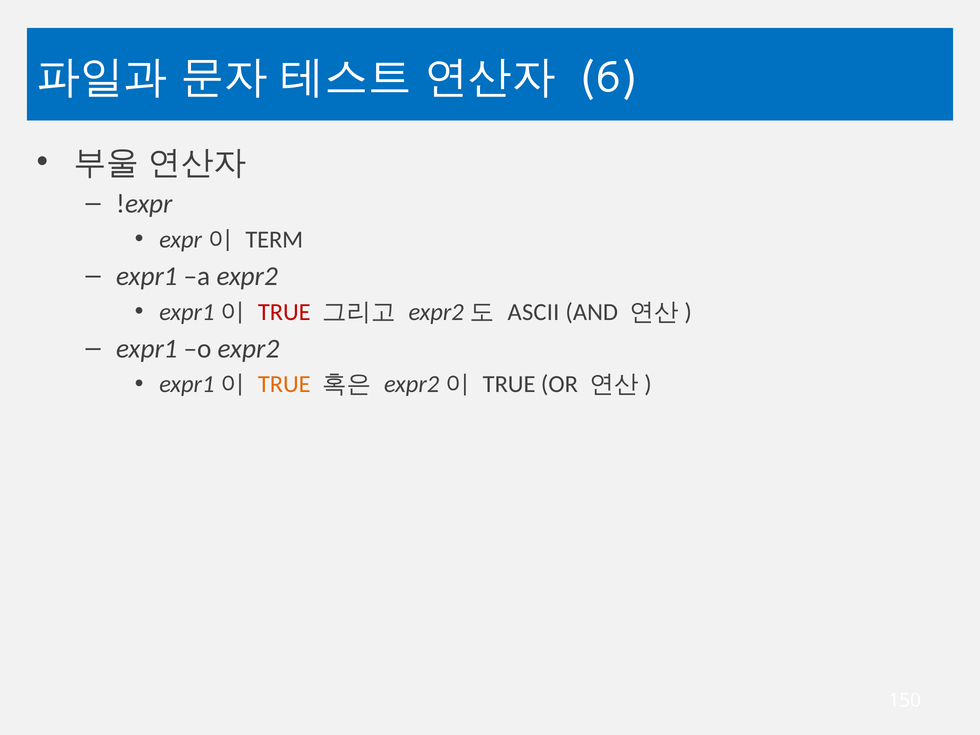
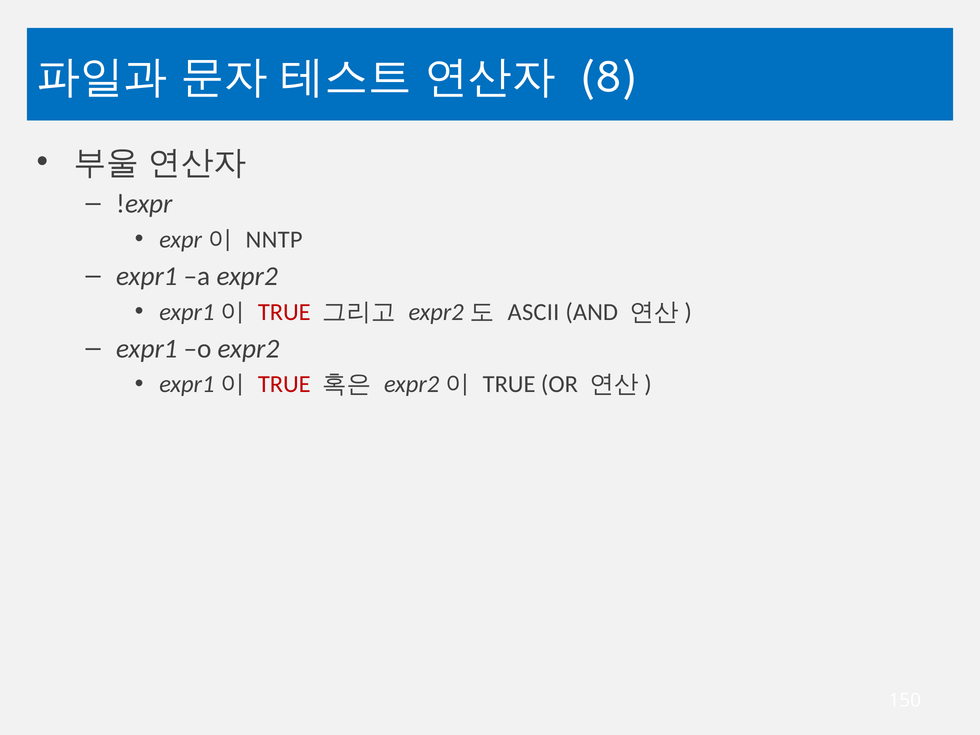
6: 6 -> 8
TERM: TERM -> NNTP
TRUE at (284, 384) colour: orange -> red
